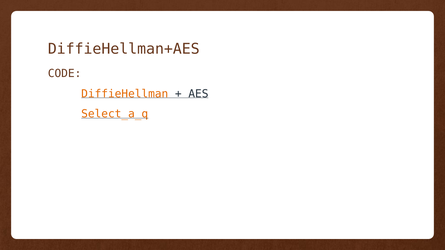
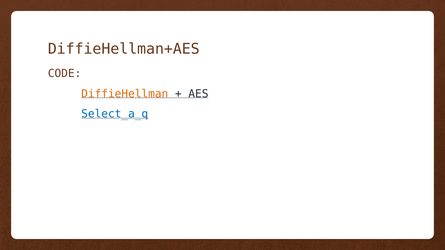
Select_a_q colour: orange -> blue
